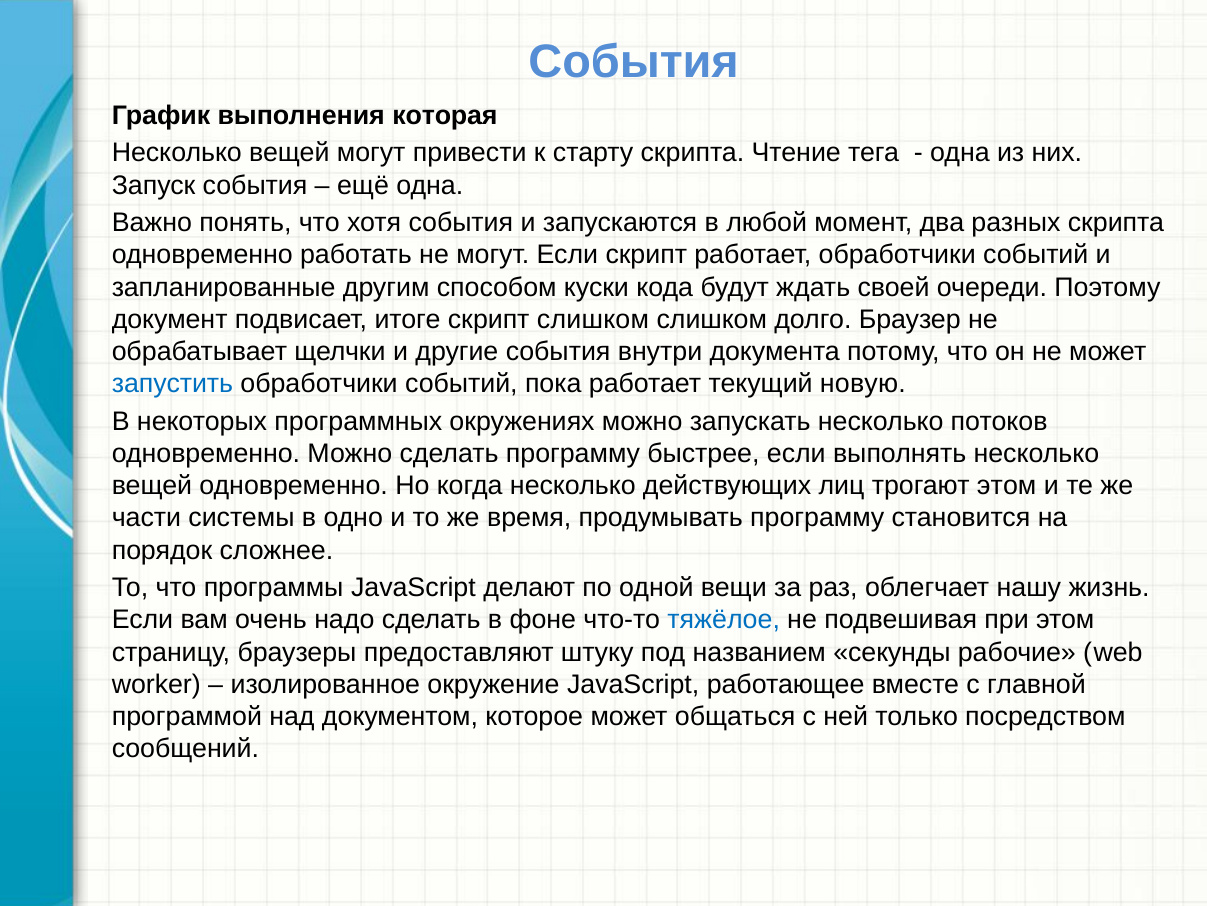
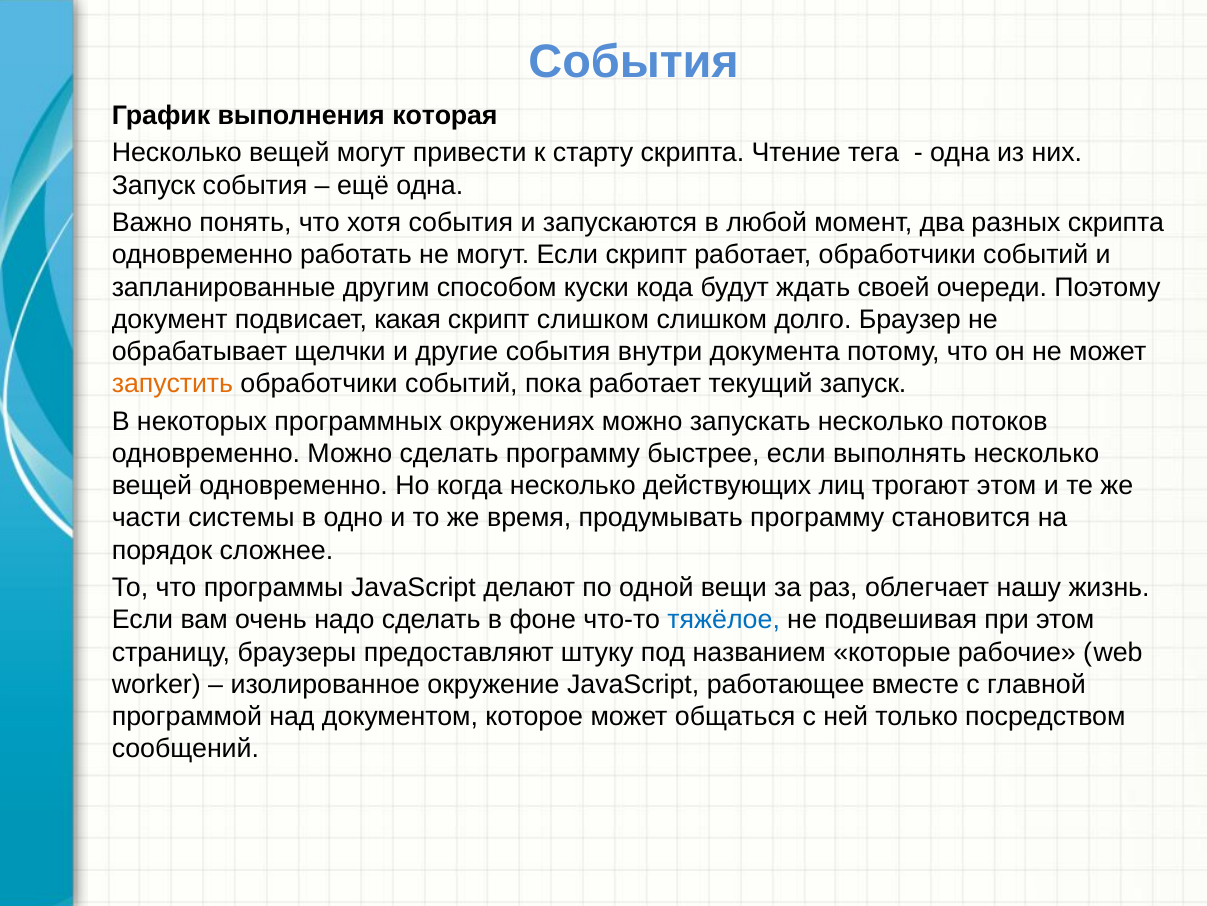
итоге: итоге -> какая
запустить colour: blue -> orange
текущий новую: новую -> запуск
секунды: секунды -> которые
